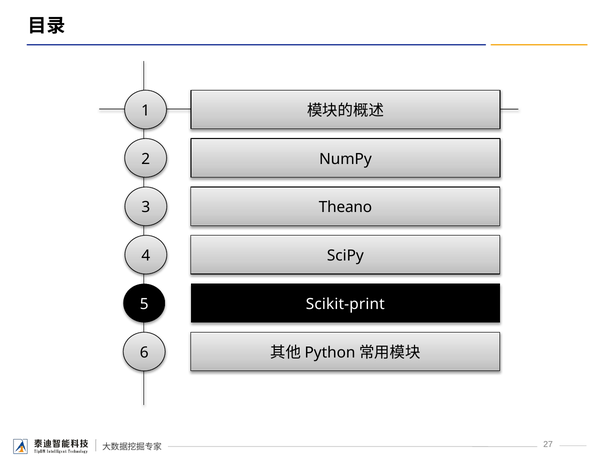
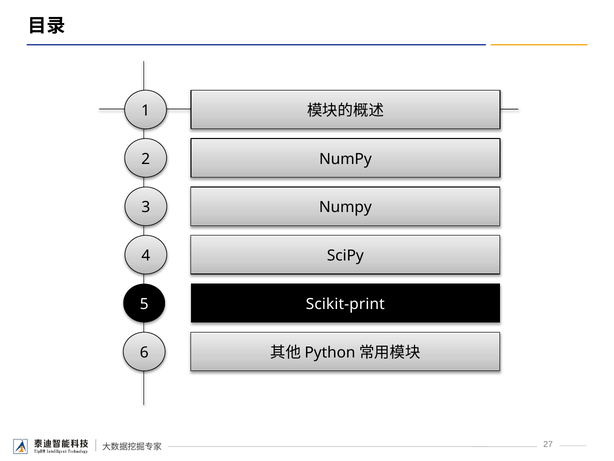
Theano at (345, 207): Theano -> Numpy
